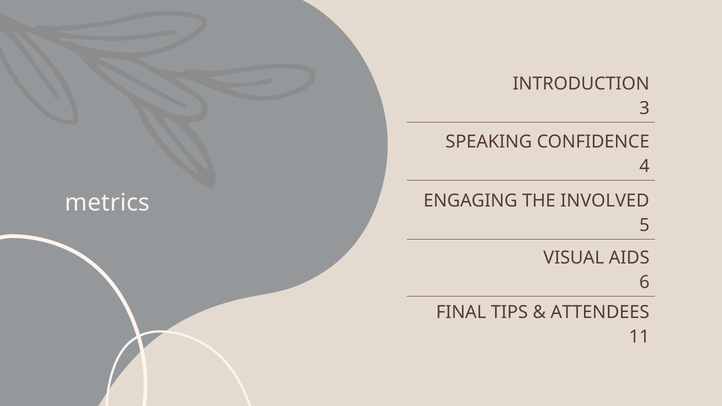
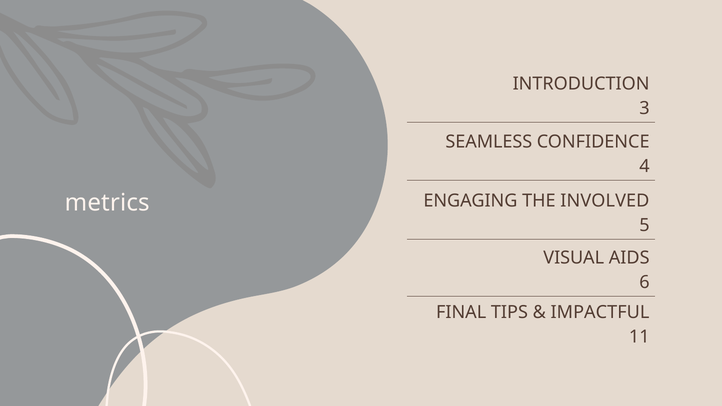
SPEAKING: SPEAKING -> SEAMLESS
ATTENDEES: ATTENDEES -> IMPACTFUL
